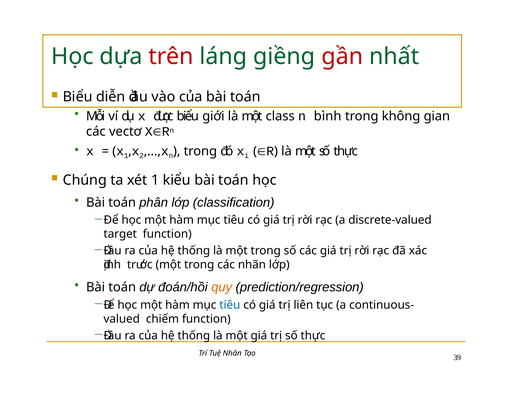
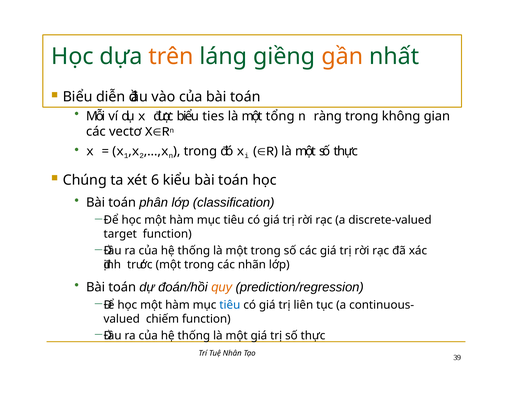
trên colour: red -> orange
gần colour: red -> orange
giới: giới -> ties
class: class -> tổng
bình: bình -> ràng
xét 1: 1 -> 6
